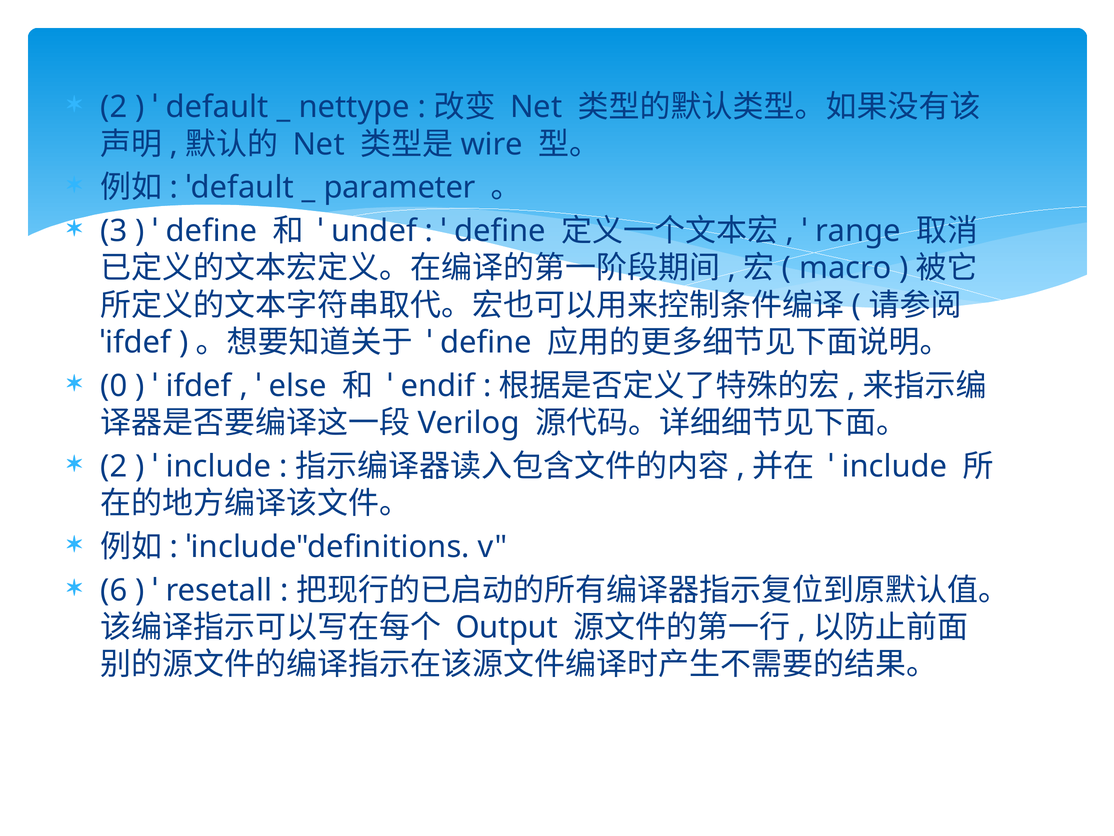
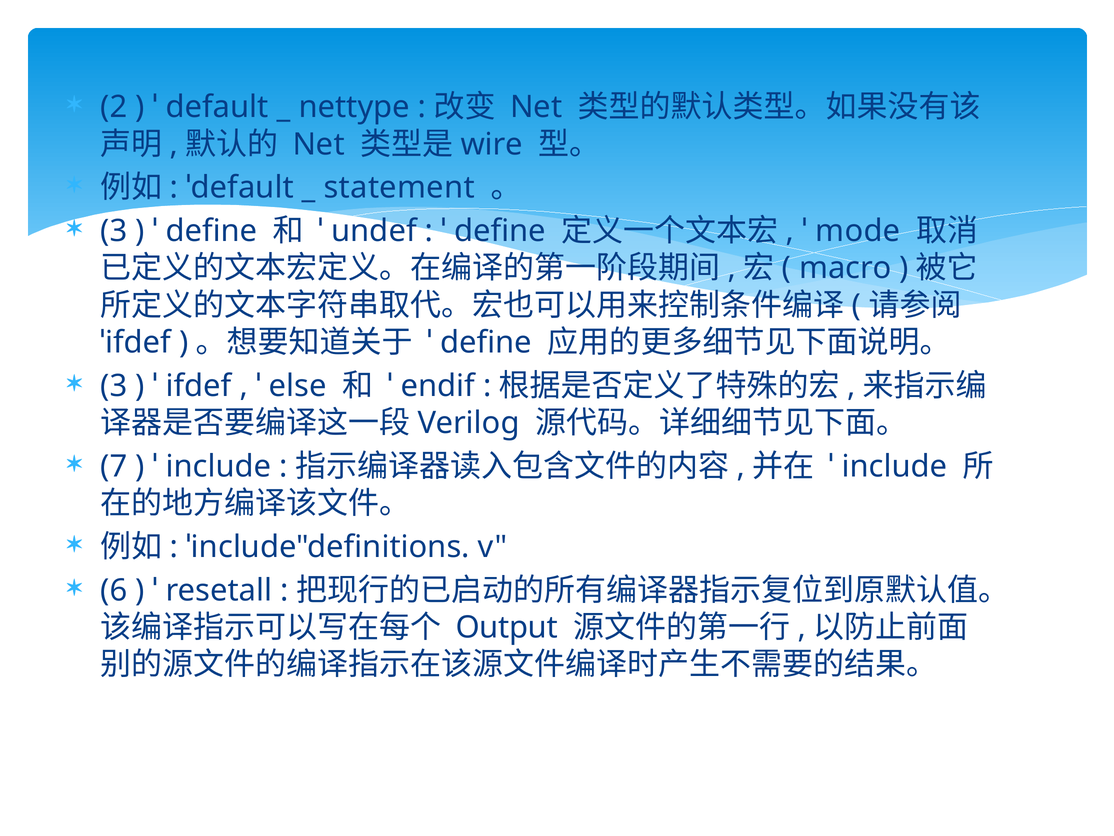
parameter: parameter -> statement
range: range -> mode
0 at (114, 386): 0 -> 3
2 at (114, 466): 2 -> 7
